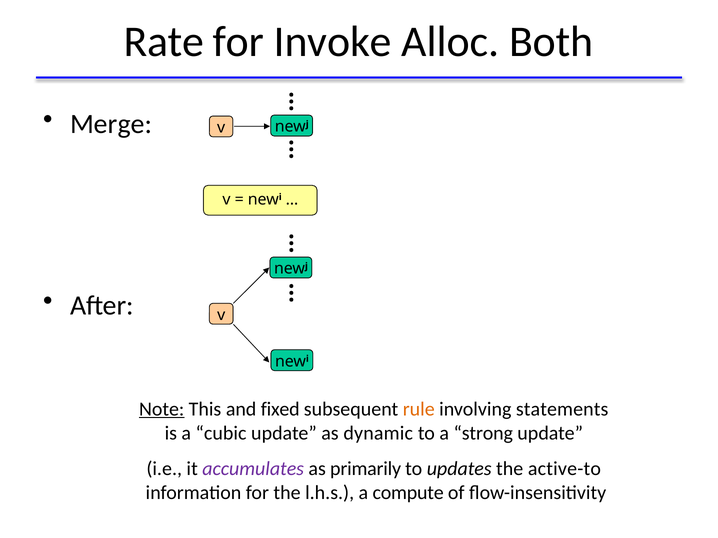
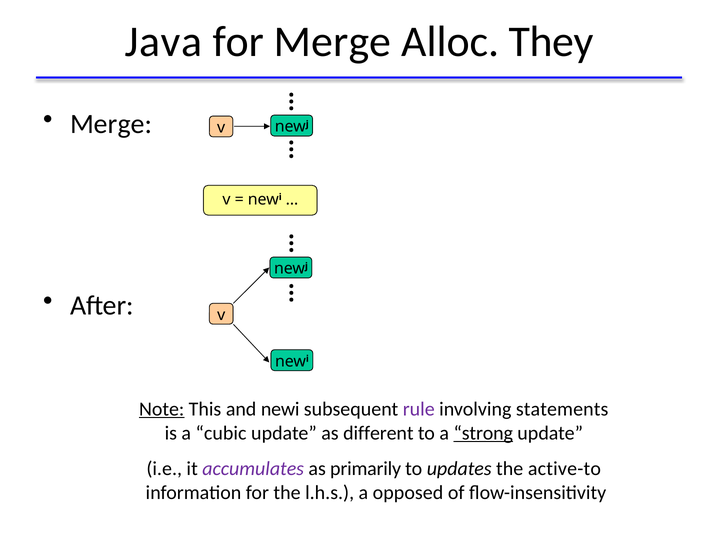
Rate: Rate -> Java
for Invoke: Invoke -> Merge
Both: Both -> They
and fixed: fixed -> newi
rule colour: orange -> purple
dynamic: dynamic -> different
strong underline: none -> present
compute: compute -> opposed
